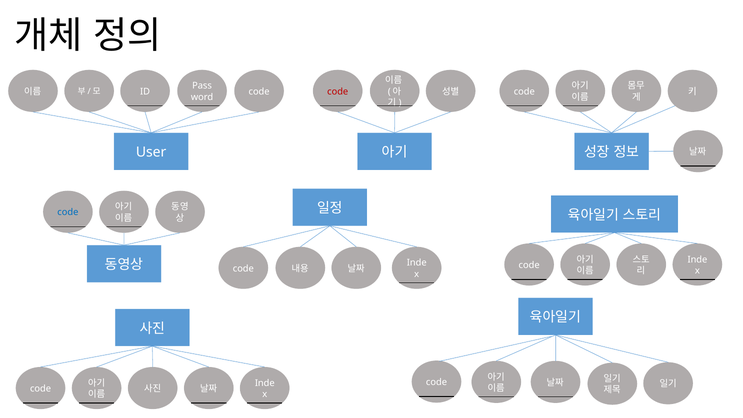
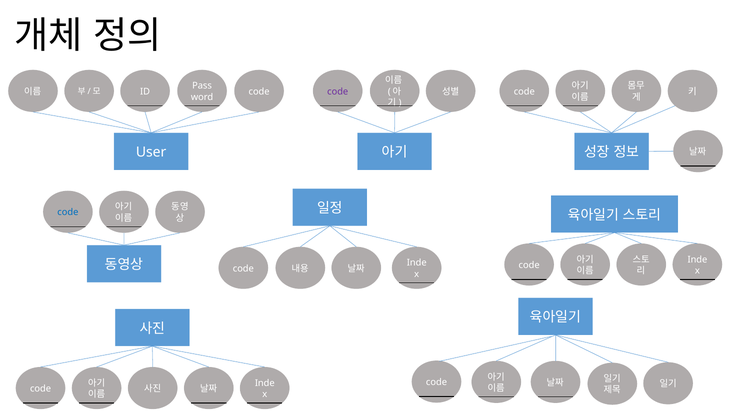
code at (338, 91) colour: red -> purple
